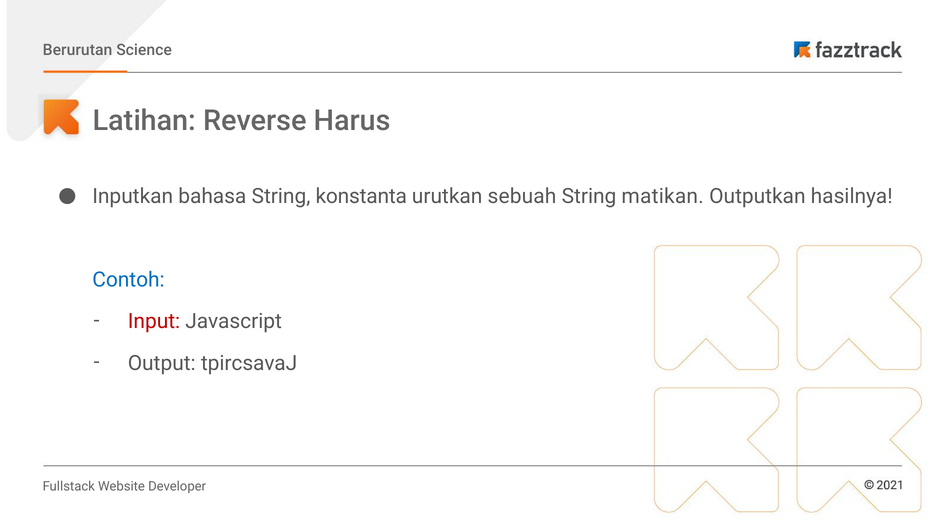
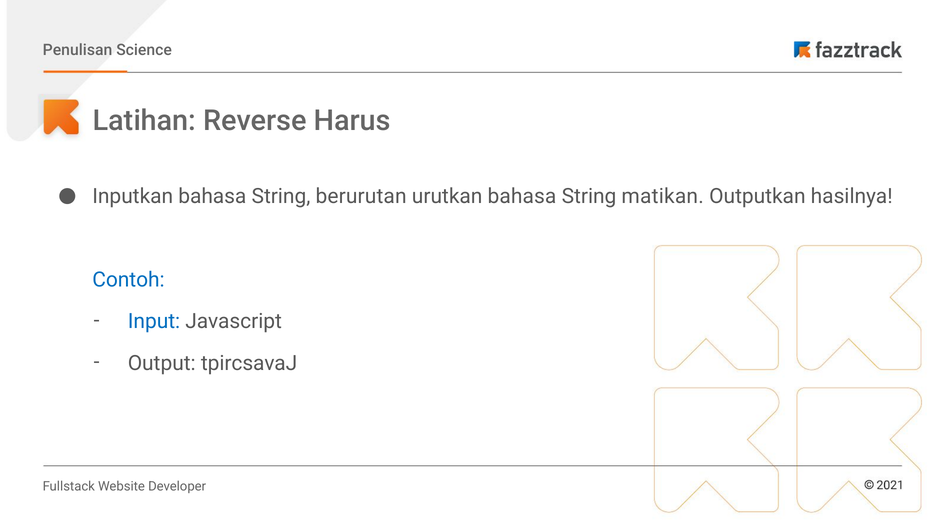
Berurutan: Berurutan -> Penulisan
konstanta: konstanta -> berurutan
urutkan sebuah: sebuah -> bahasa
Input colour: red -> blue
